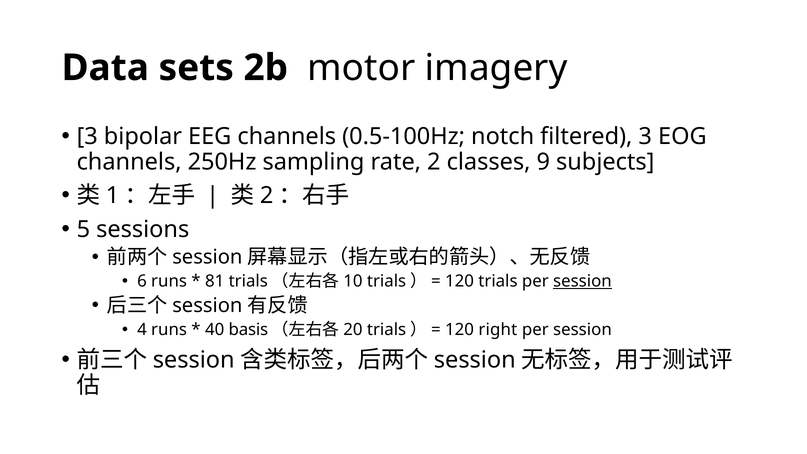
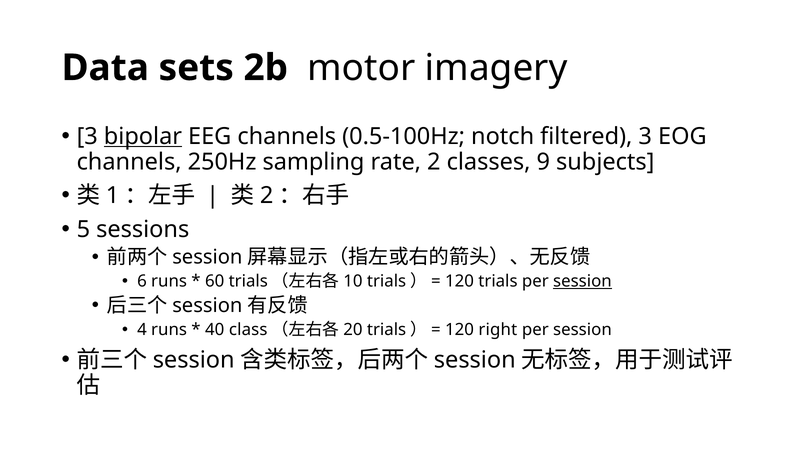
bipolar underline: none -> present
81: 81 -> 60
basis: basis -> class
